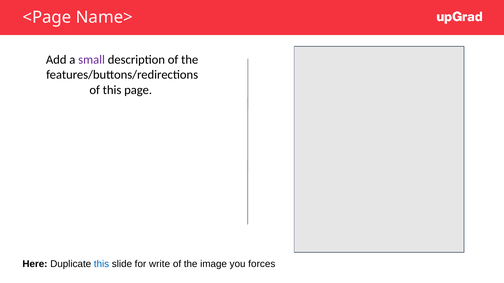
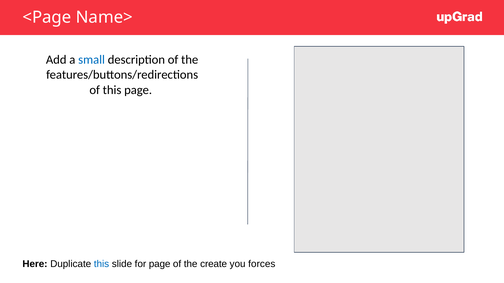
small colour: purple -> blue
for write: write -> page
image: image -> create
